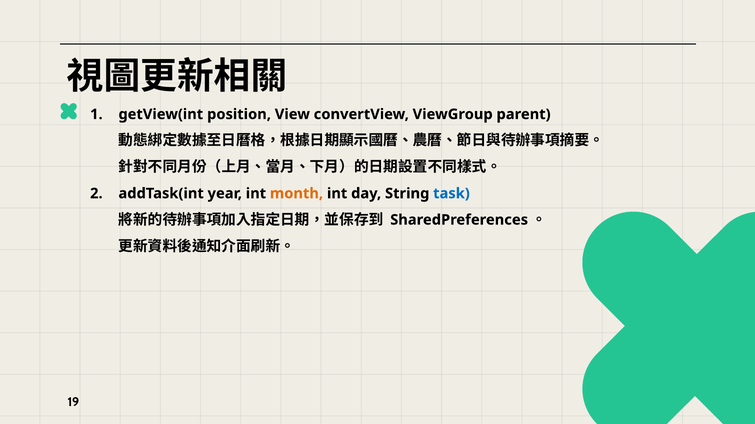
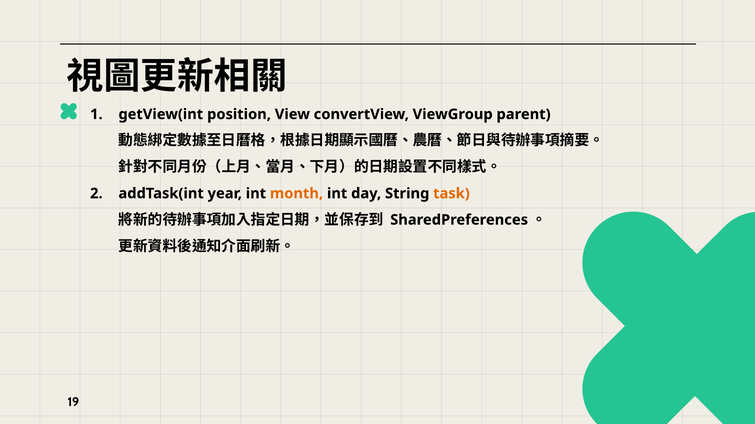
task colour: blue -> orange
